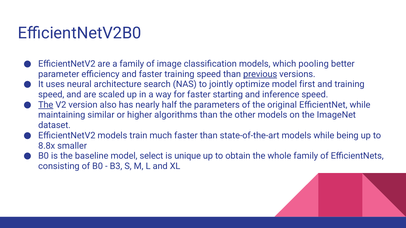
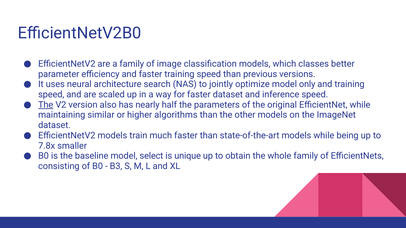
pooling: pooling -> classes
previous underline: present -> none
first: first -> only
faster starting: starting -> dataset
8.8x: 8.8x -> 7.8x
